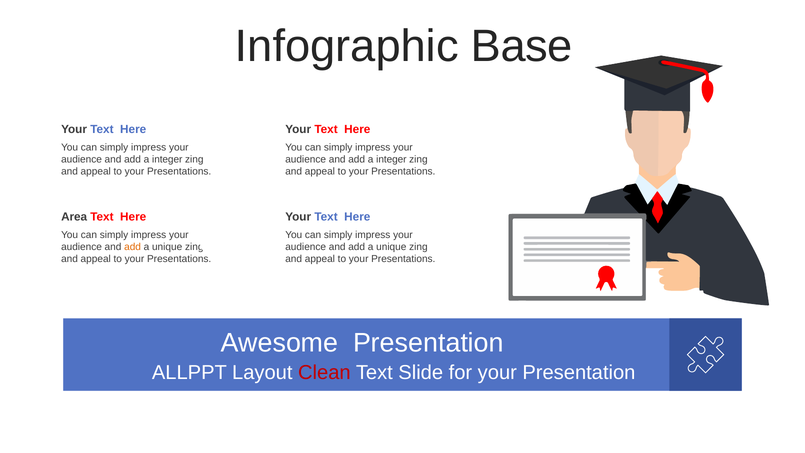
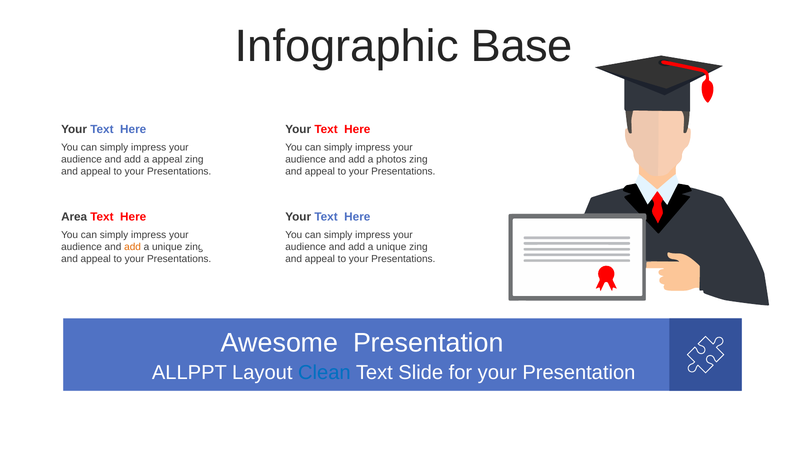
integer at (167, 160): integer -> appeal
integer at (391, 160): integer -> photos
Clean colour: red -> blue
